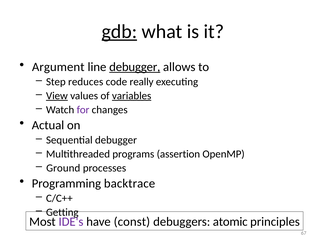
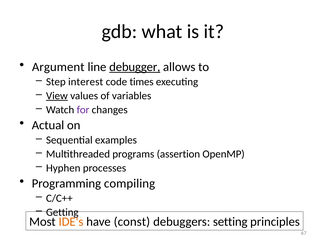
gdb underline: present -> none
reduces: reduces -> interest
really: really -> times
variables underline: present -> none
Sequential debugger: debugger -> examples
Ground: Ground -> Hyphen
backtrace: backtrace -> compiling
IDE's colour: purple -> orange
atomic: atomic -> setting
